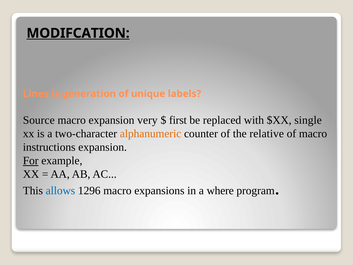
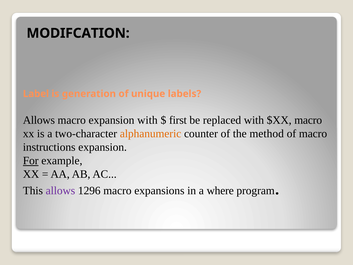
MODIFCATION underline: present -> none
Lines: Lines -> Label
Source at (39, 120): Source -> Allows
expansion very: very -> with
$XX single: single -> macro
relative: relative -> method
allows at (60, 191) colour: blue -> purple
